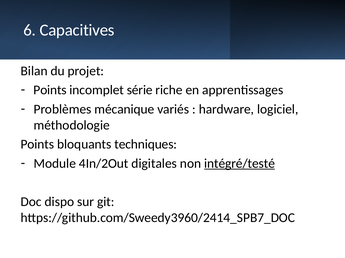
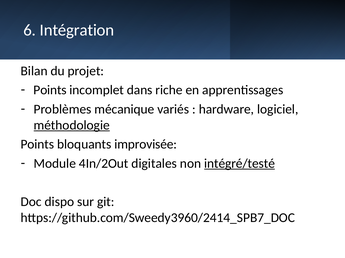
Capacitives: Capacitives -> Intégration
série: série -> dans
méthodologie underline: none -> present
techniques: techniques -> improvisée
